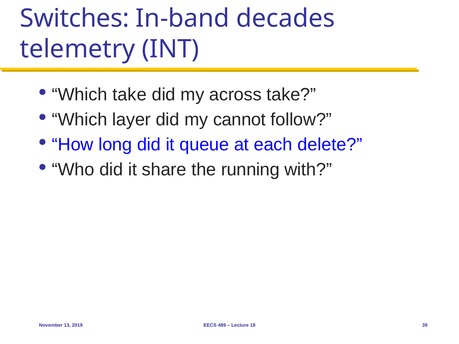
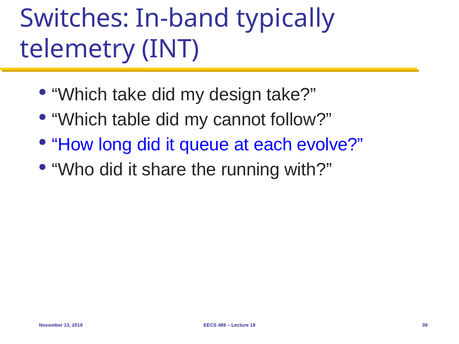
decades: decades -> typically
across: across -> design
layer: layer -> table
delete: delete -> evolve
